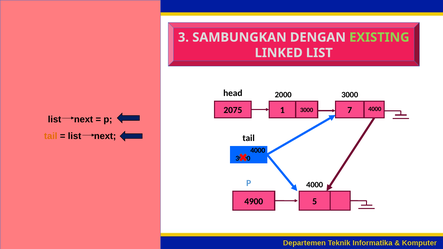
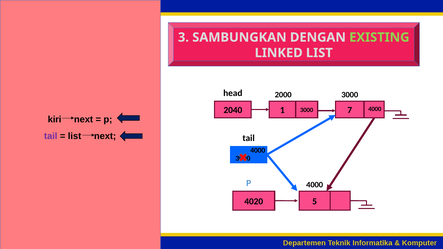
2075: 2075 -> 2040
list at (55, 120): list -> kiri
tail at (51, 136) colour: orange -> purple
4900: 4900 -> 4020
